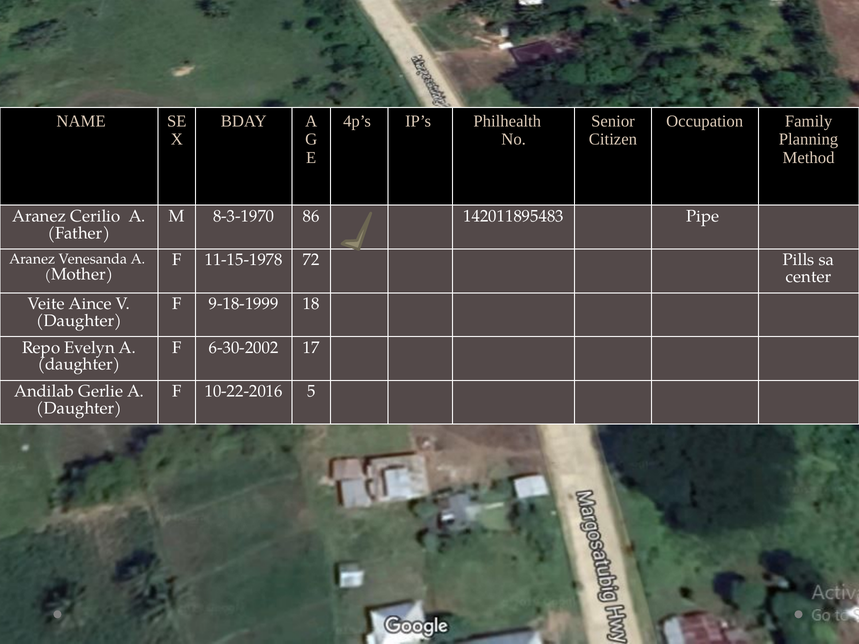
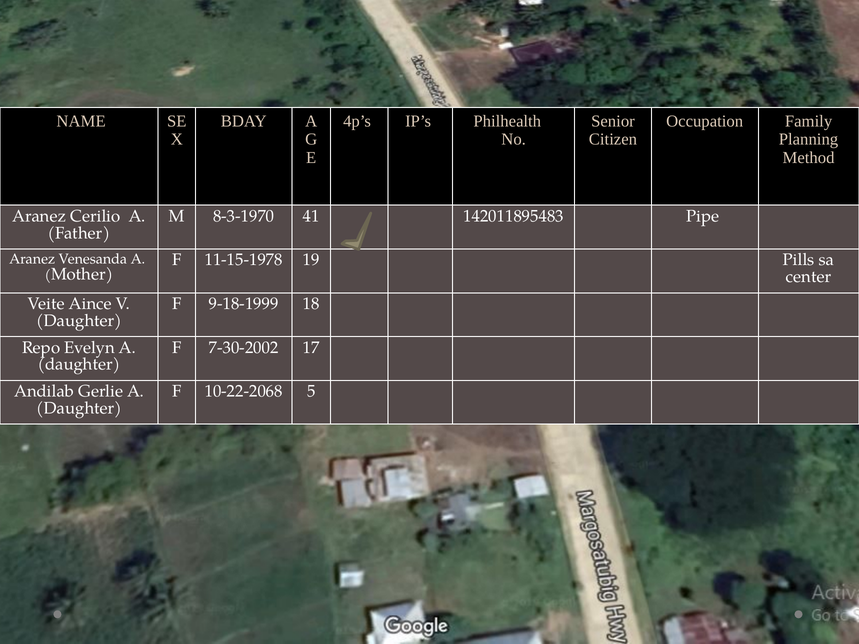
86: 86 -> 41
72: 72 -> 19
6-30-2002: 6-30-2002 -> 7-30-2002
10-22-2016: 10-22-2016 -> 10-22-2068
